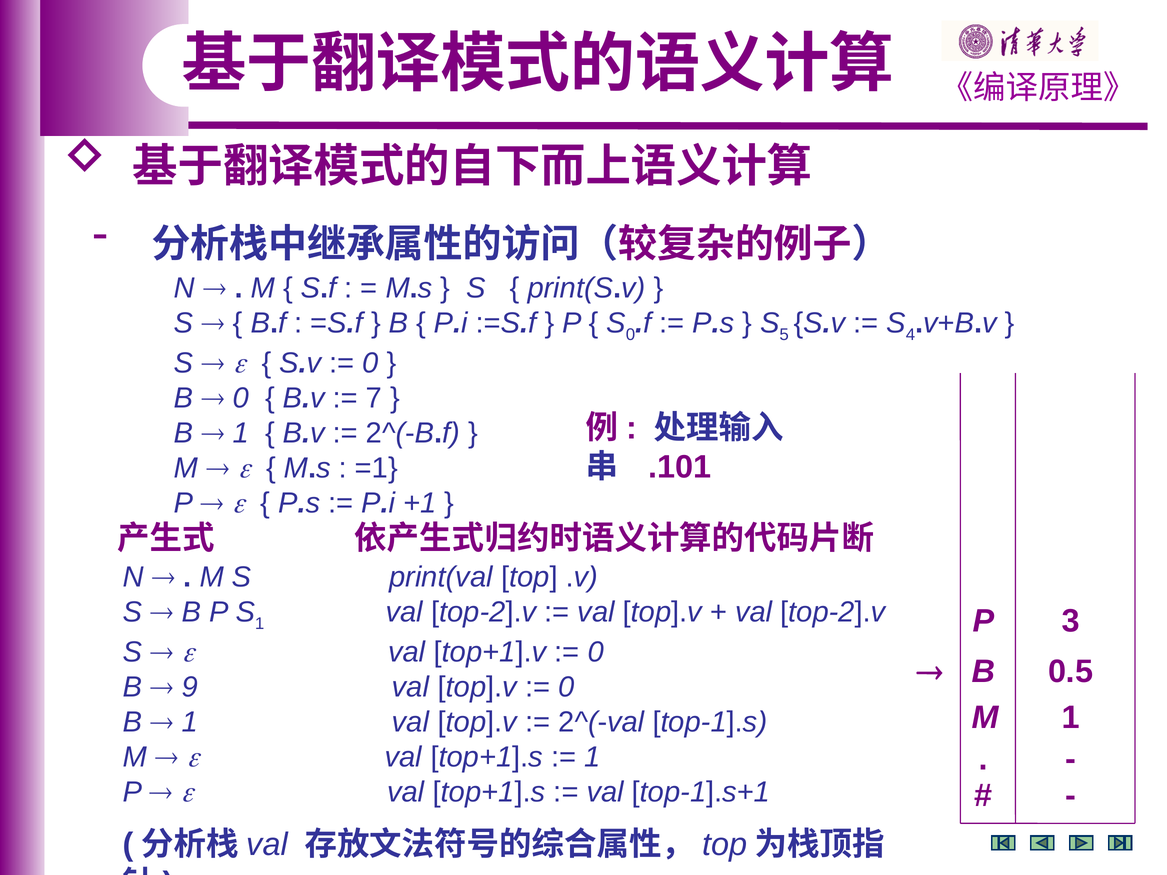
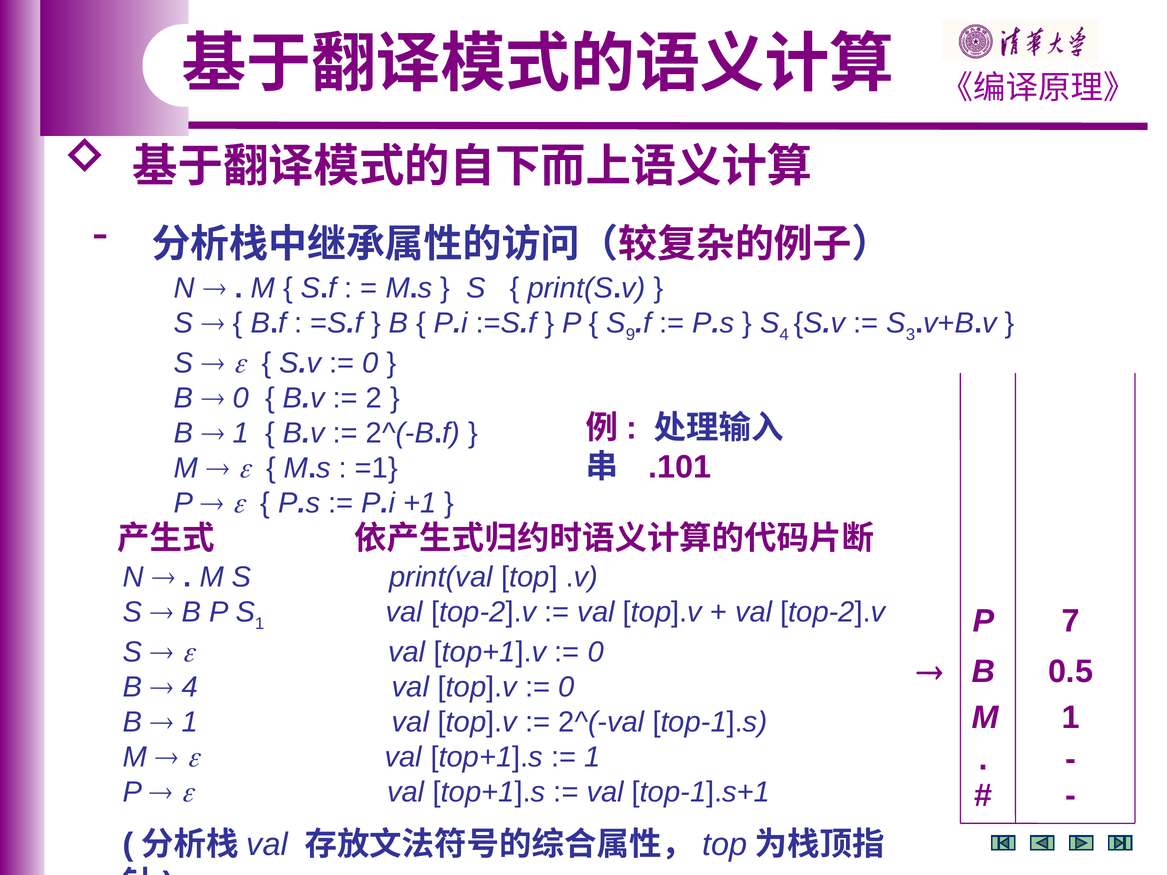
S 0: 0 -> 9
S 5: 5 -> 4
4: 4 -> 3
7: 7 -> 2
3: 3 -> 7
9 at (190, 687): 9 -> 4
